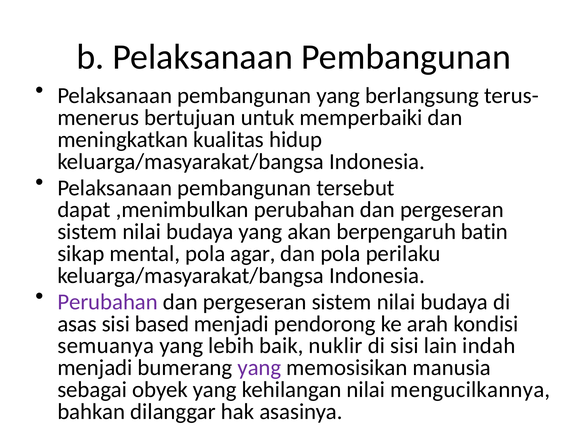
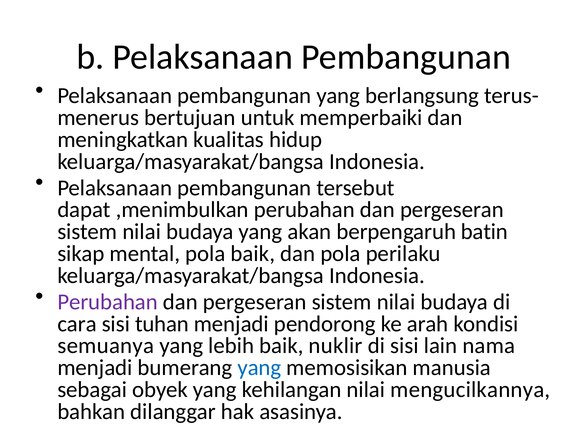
pola agar: agar -> baik
asas: asas -> cara
based: based -> tuhan
indah: indah -> nama
yang at (259, 368) colour: purple -> blue
